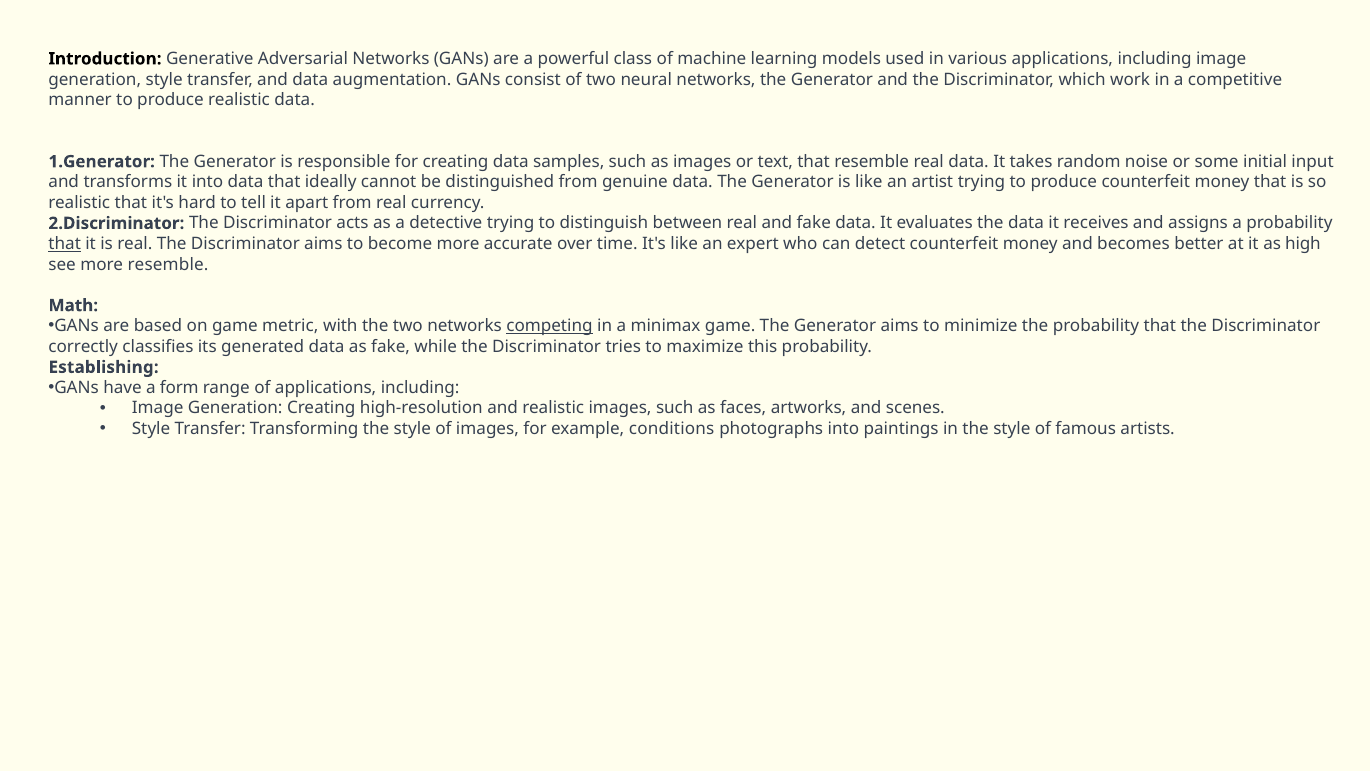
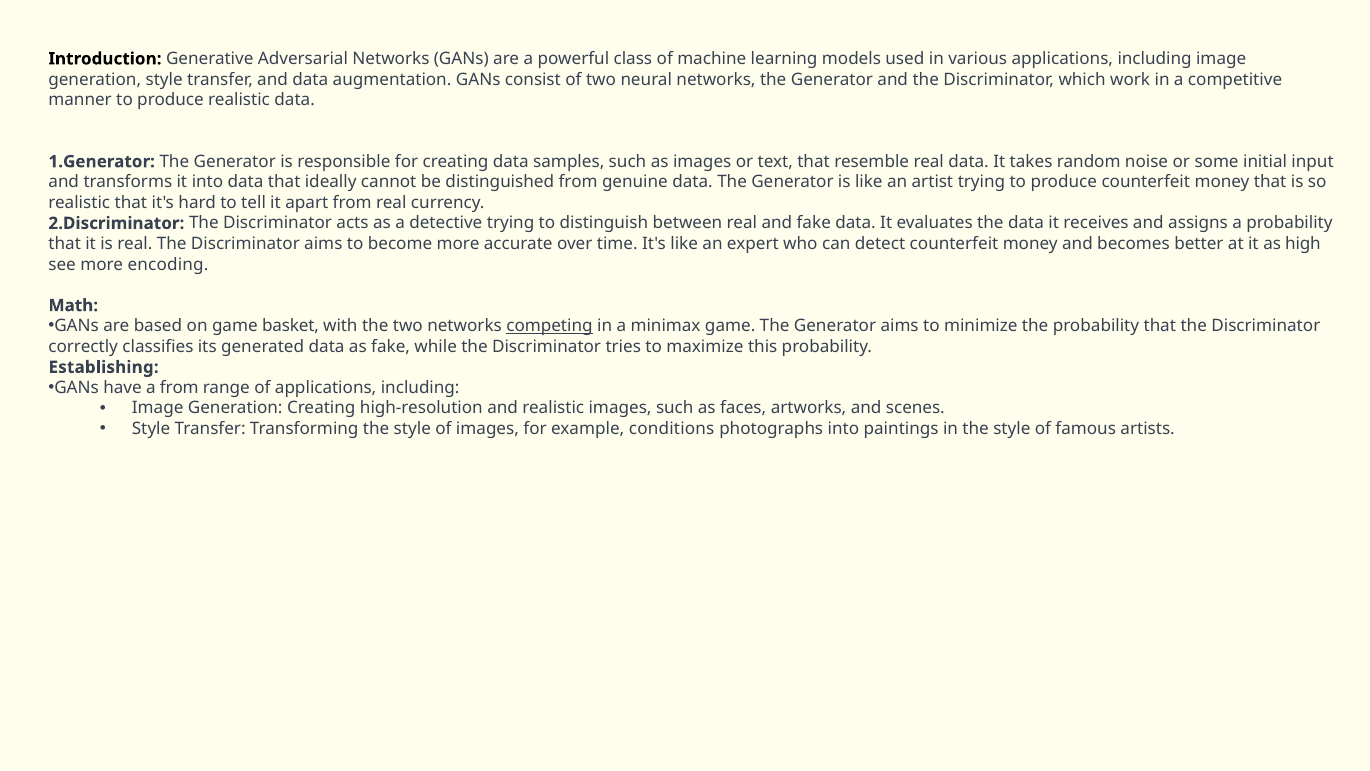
that at (65, 244) underline: present -> none
more resemble: resemble -> encoding
metric: metric -> basket
a form: form -> from
